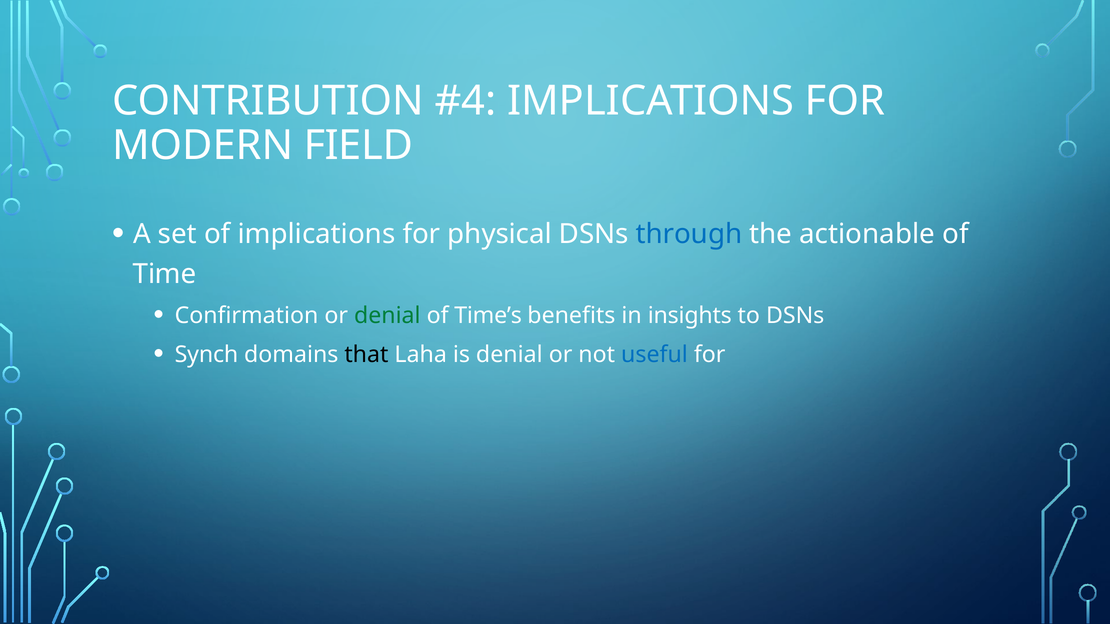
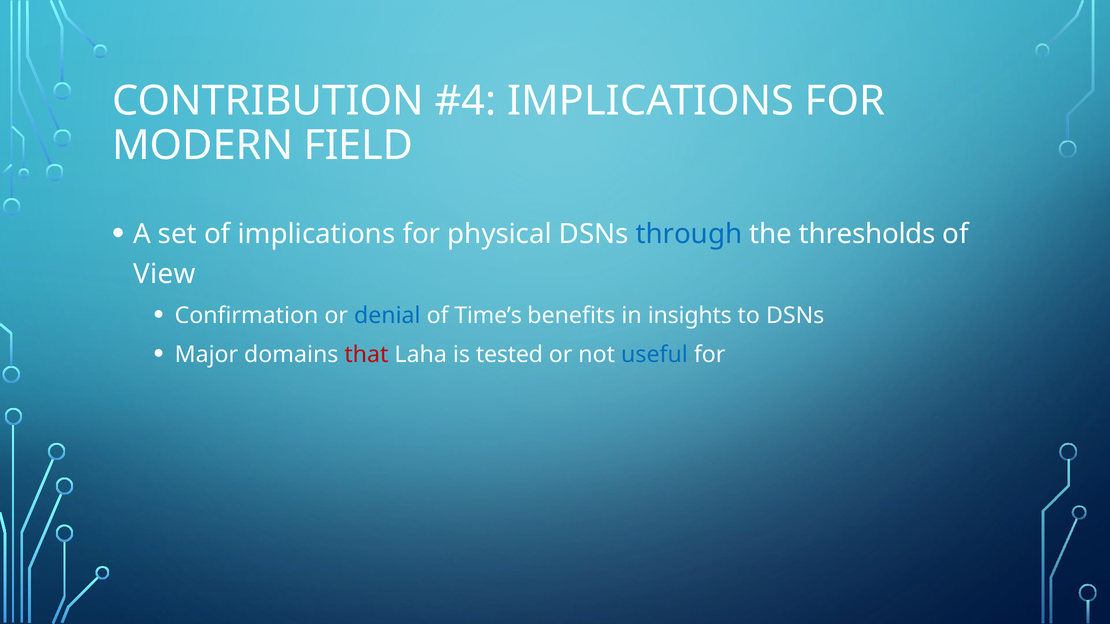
actionable: actionable -> thresholds
Time: Time -> View
denial at (387, 316) colour: green -> blue
Synch: Synch -> Major
that colour: black -> red
is denial: denial -> tested
